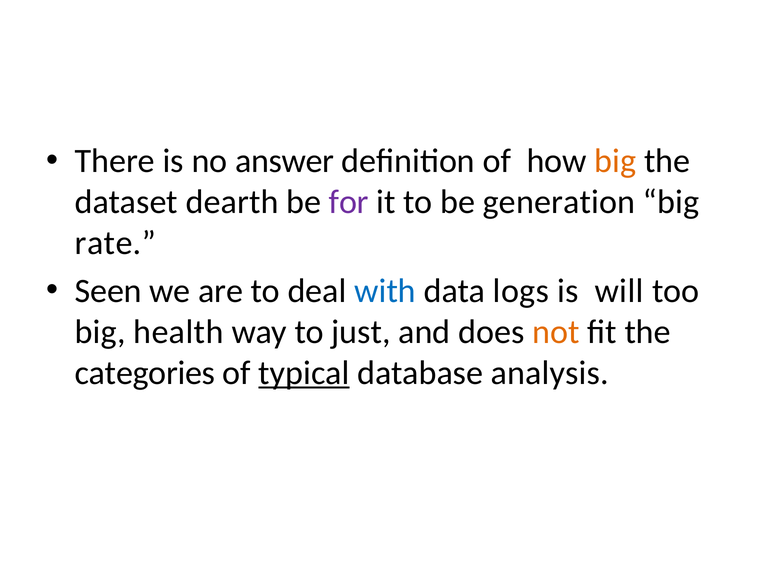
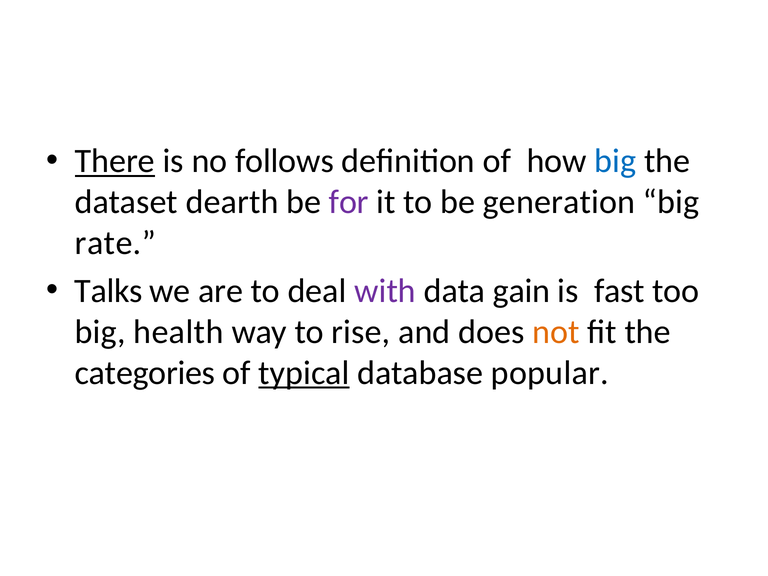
There underline: none -> present
answer: answer -> follows
big at (615, 161) colour: orange -> blue
Seen: Seen -> Talks
with colour: blue -> purple
logs: logs -> gain
will: will -> fast
just: just -> rise
analysis: analysis -> popular
